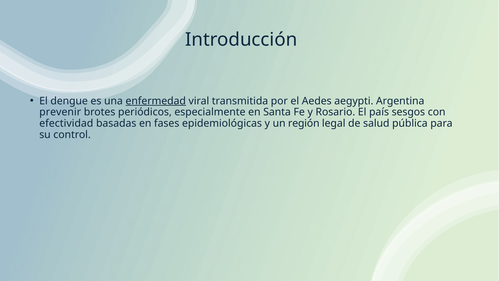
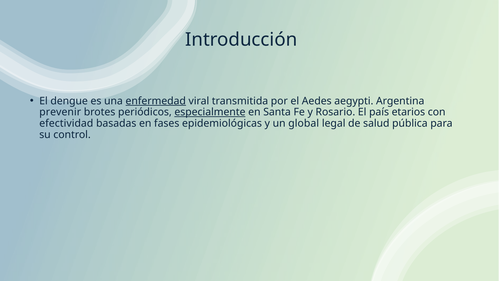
especialmente underline: none -> present
sesgos: sesgos -> etarios
región: región -> global
